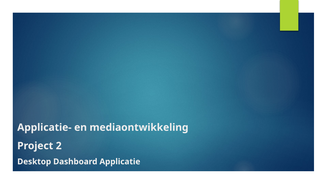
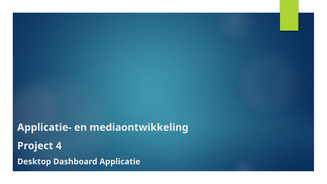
2: 2 -> 4
